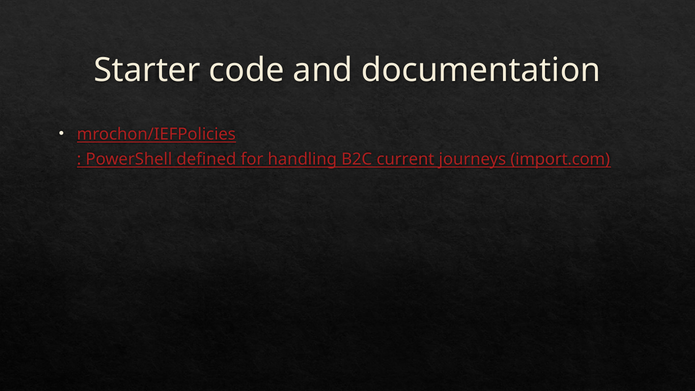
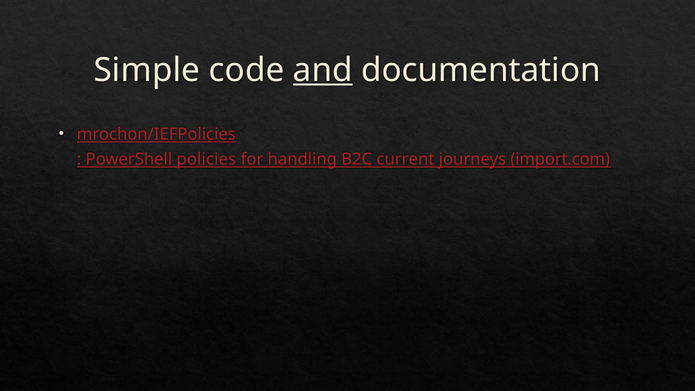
Starter: Starter -> Simple
and underline: none -> present
defined: defined -> policies
